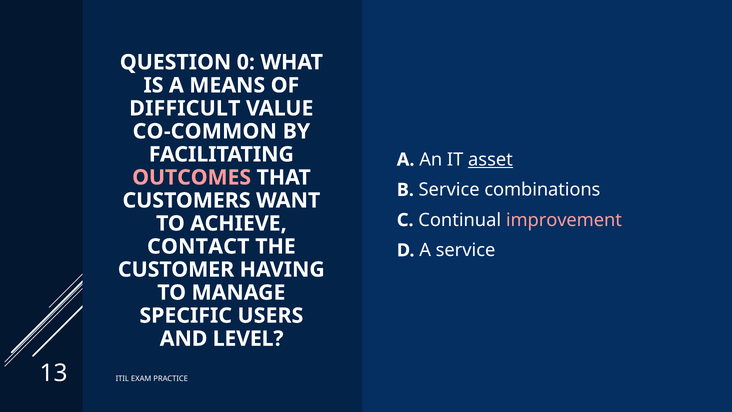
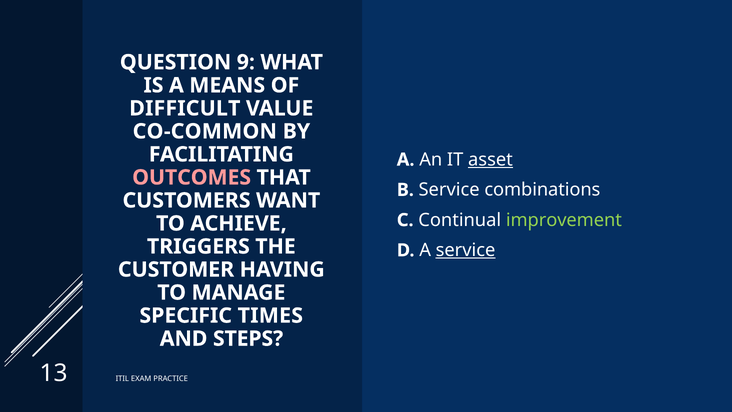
0: 0 -> 9
improvement colour: pink -> light green
CONTACT: CONTACT -> TRIGGERS
service at (466, 250) underline: none -> present
USERS: USERS -> TIMES
LEVEL: LEVEL -> STEPS
